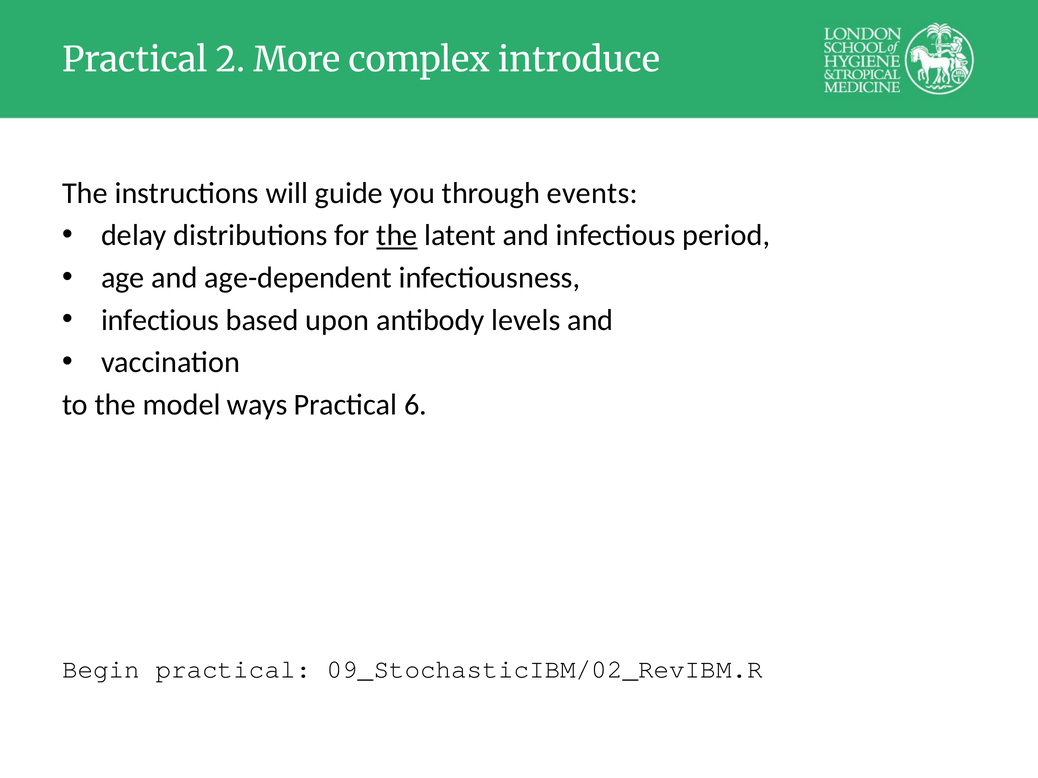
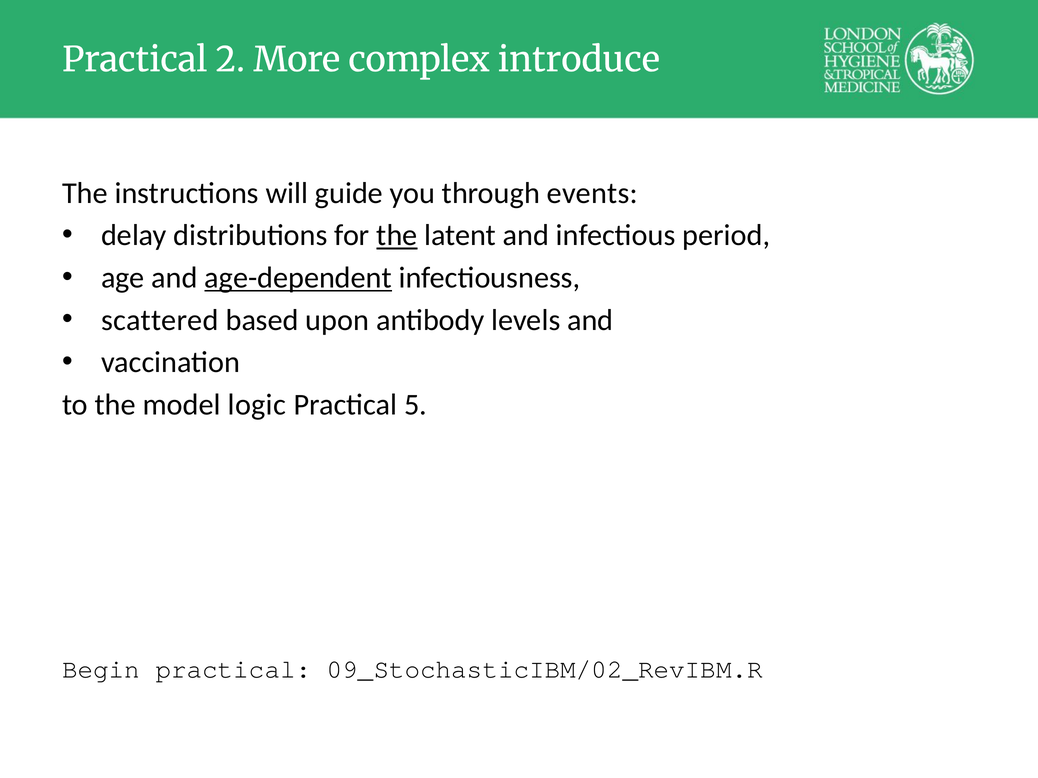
age-dependent underline: none -> present
infectious at (160, 320): infectious -> scattered
ways: ways -> logic
6: 6 -> 5
